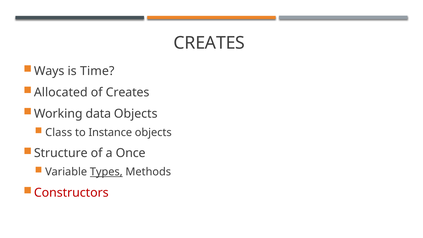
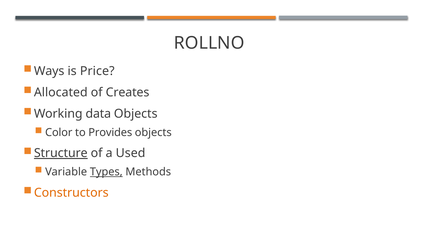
CREATES at (209, 43): CREATES -> ROLLNO
Time: Time -> Price
Class: Class -> Color
Instance: Instance -> Provides
Structure underline: none -> present
Once: Once -> Used
Constructors colour: red -> orange
